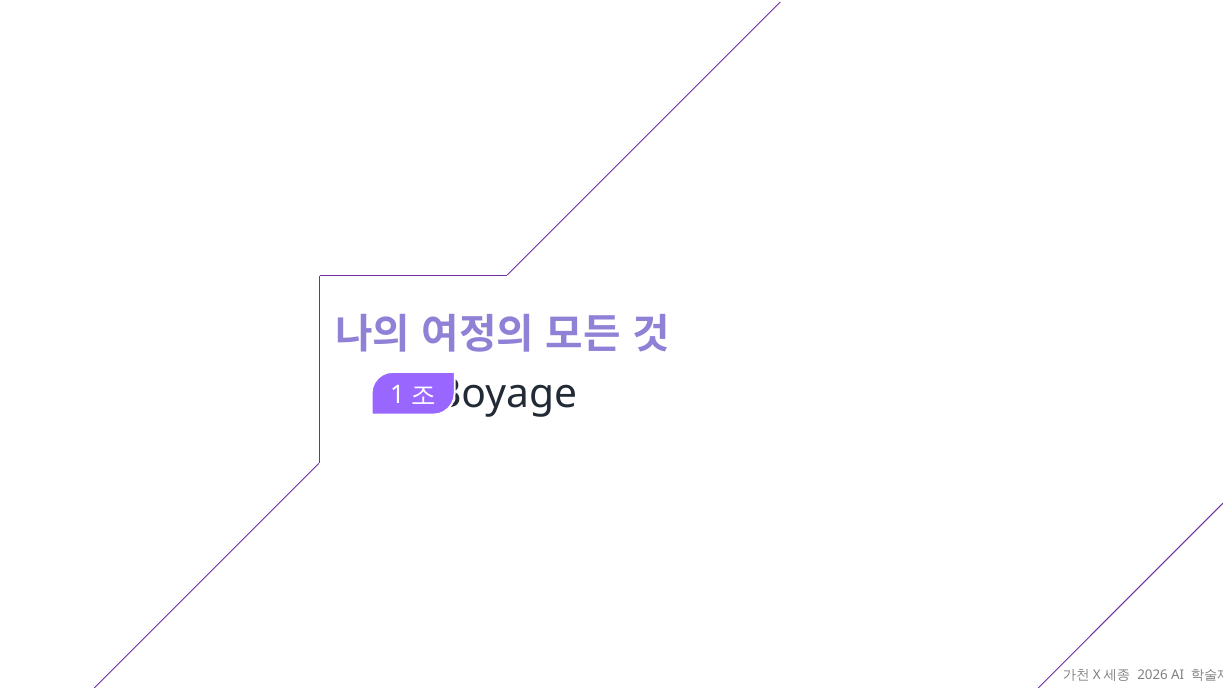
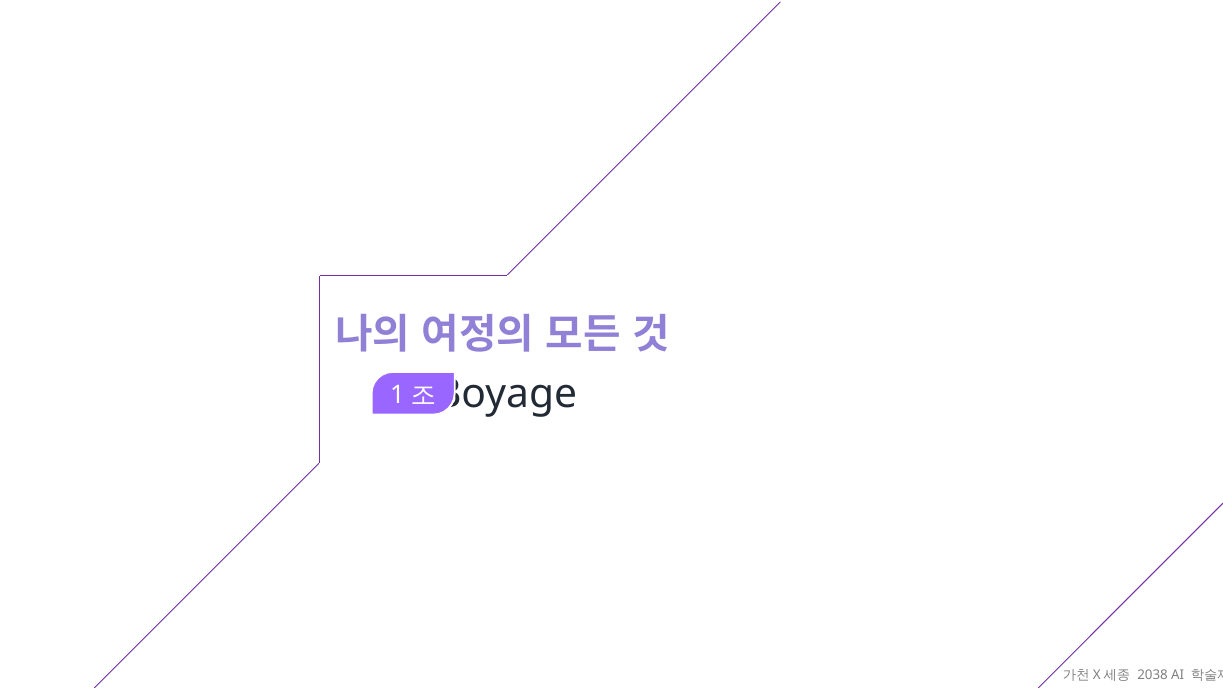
2026: 2026 -> 2038
